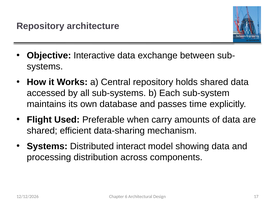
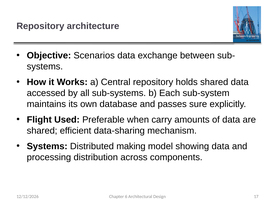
Interactive: Interactive -> Scenarios
time: time -> sure
interact: interact -> making
